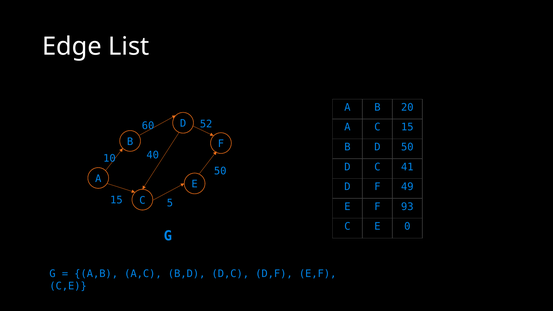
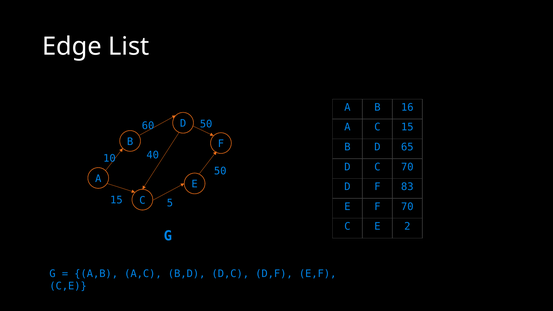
20: 20 -> 16
60 52: 52 -> 50
D 50: 50 -> 65
C 41: 41 -> 70
49: 49 -> 83
F 93: 93 -> 70
0: 0 -> 2
